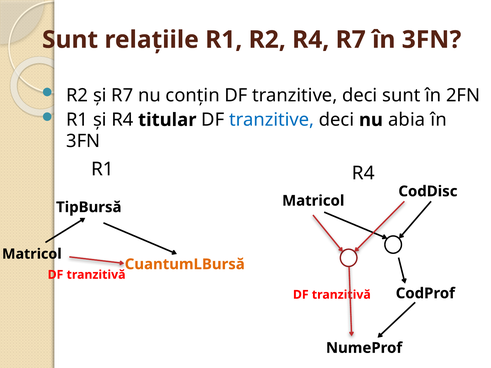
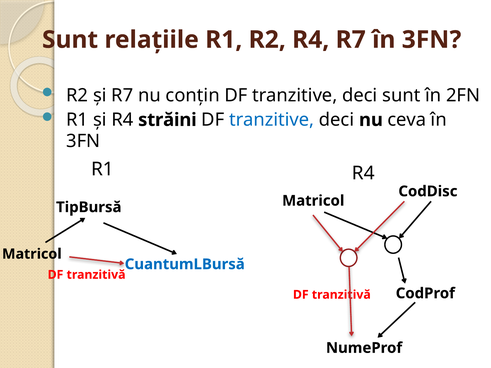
titular: titular -> străini
abia: abia -> ceva
CuantumLBursă colour: orange -> blue
